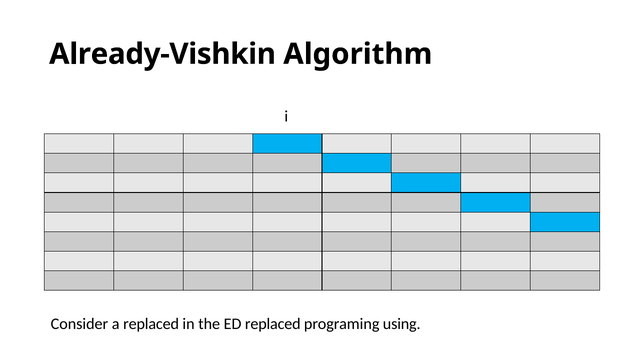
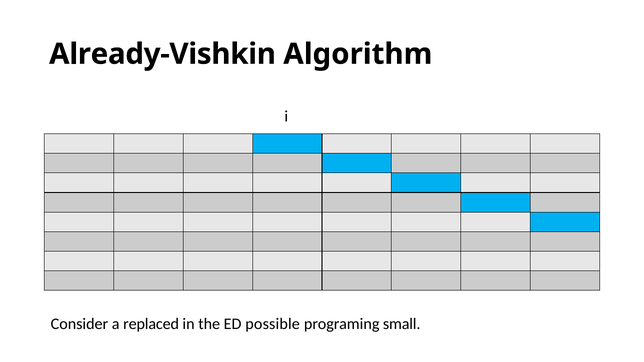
ED replaced: replaced -> possible
using: using -> small
